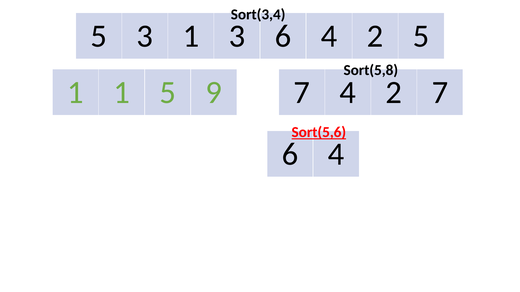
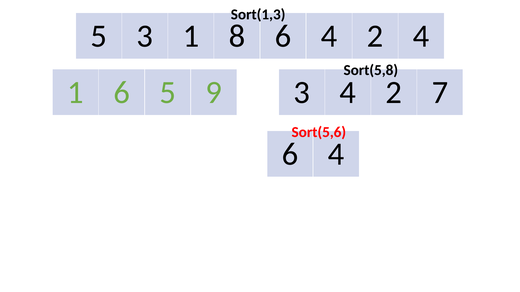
Sort(3,4: Sort(3,4 -> Sort(1,3
1 3: 3 -> 8
2 5: 5 -> 4
1 1: 1 -> 6
9 7: 7 -> 3
Sort(5,6 underline: present -> none
